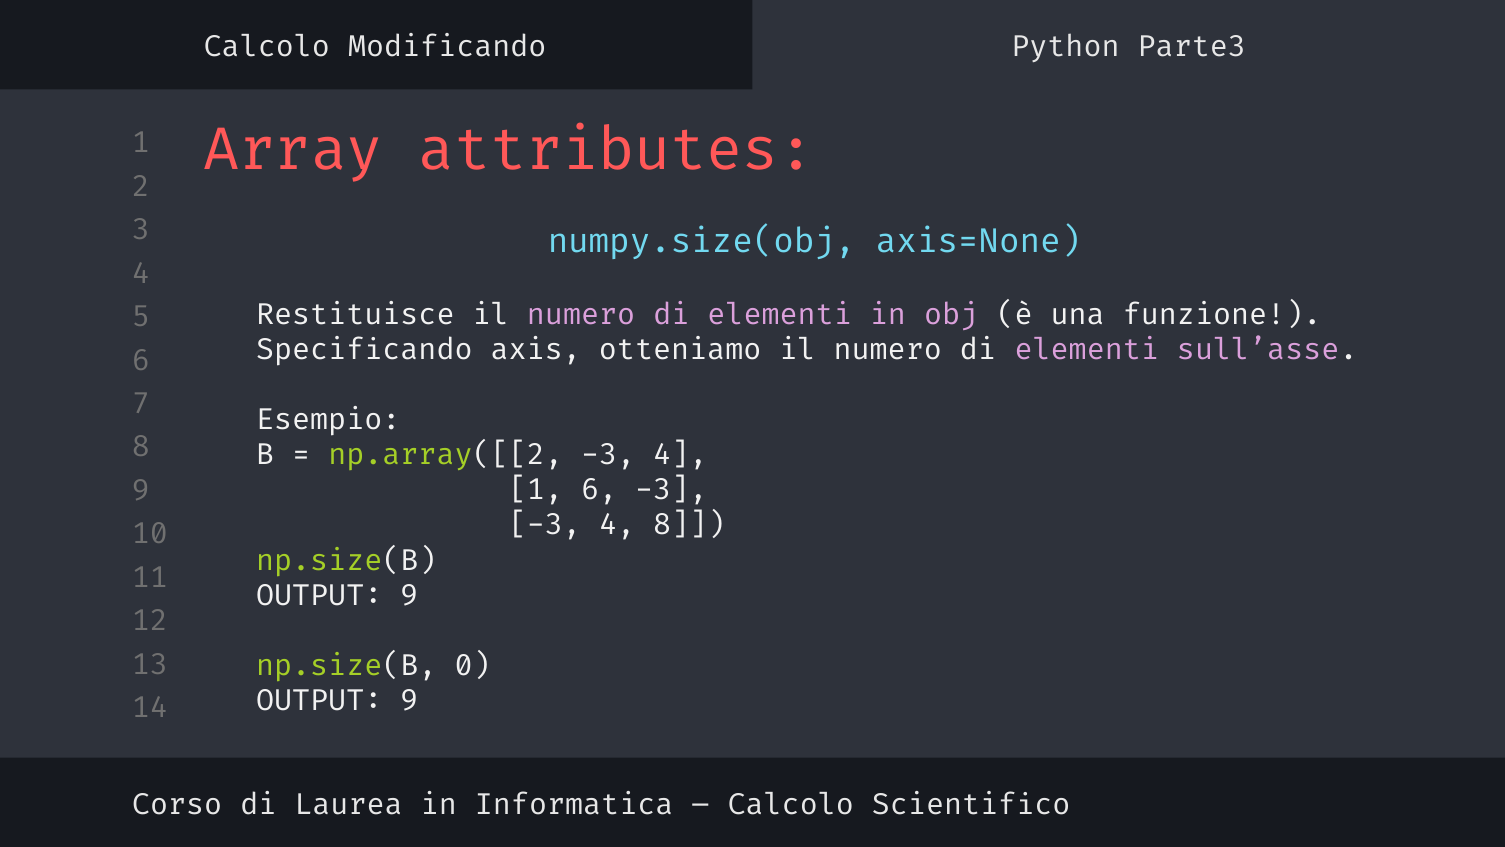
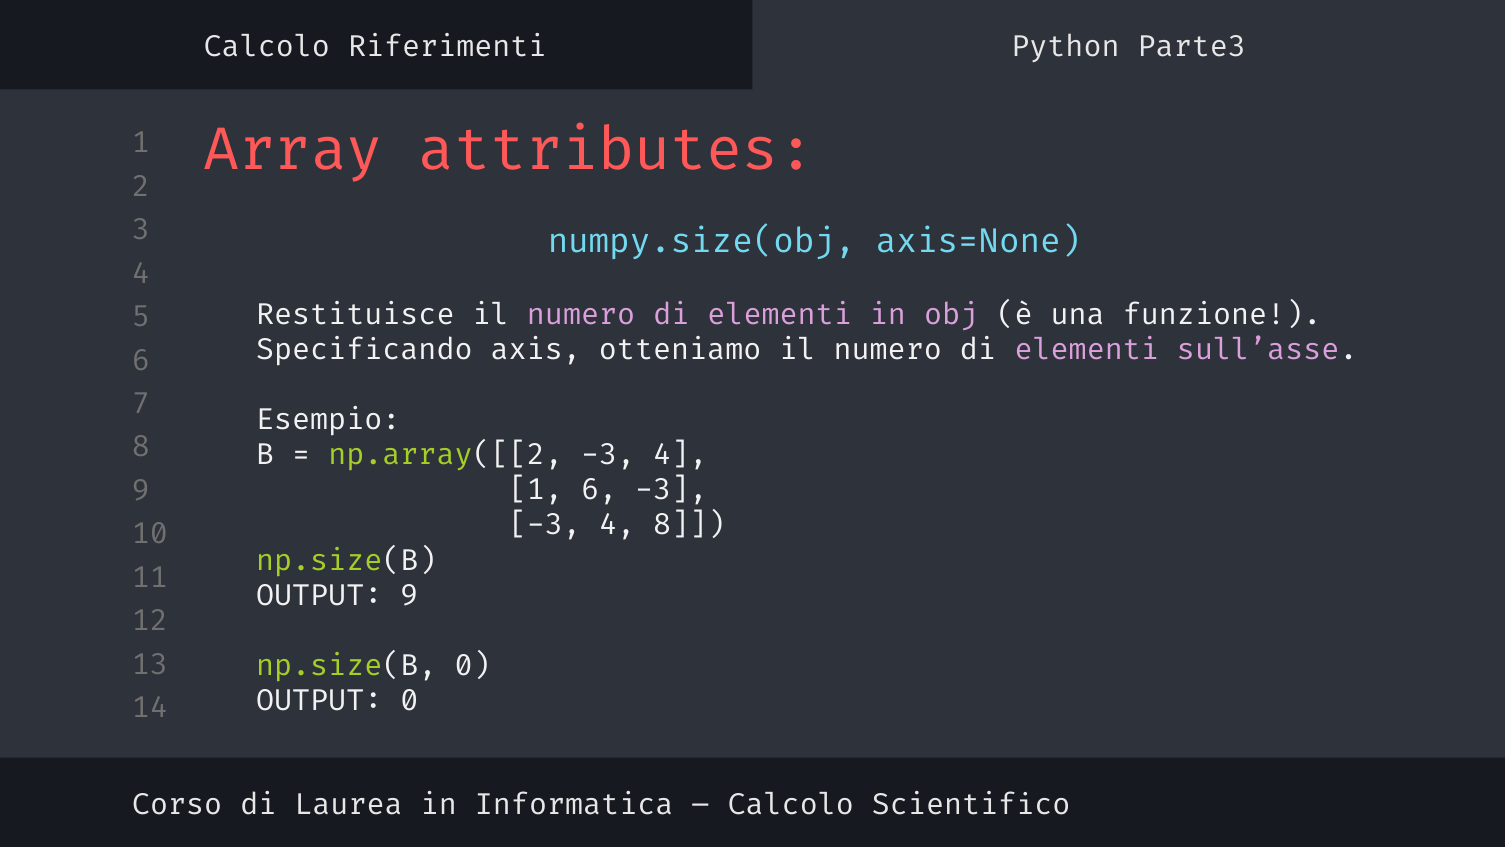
Modificando: Modificando -> Riferimenti
9 at (409, 701): 9 -> 0
